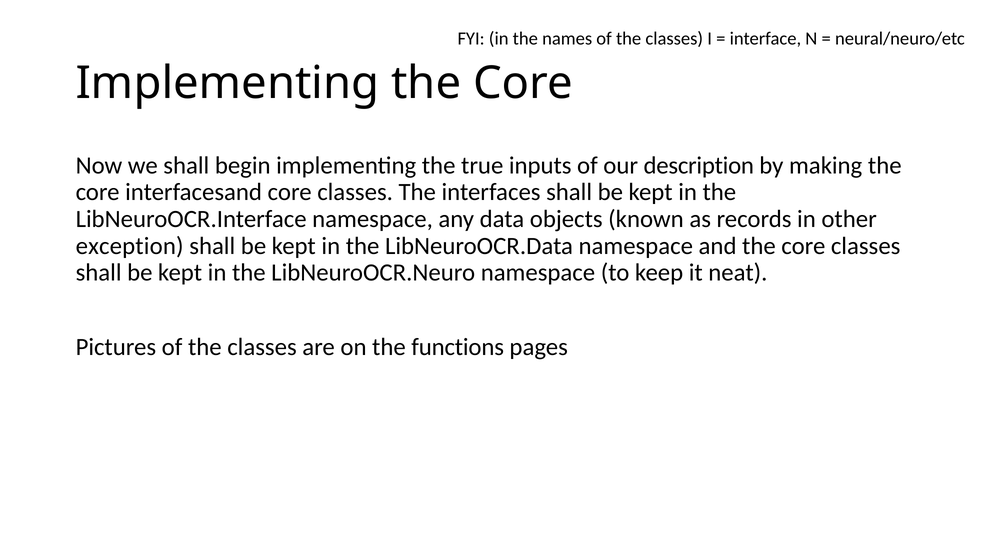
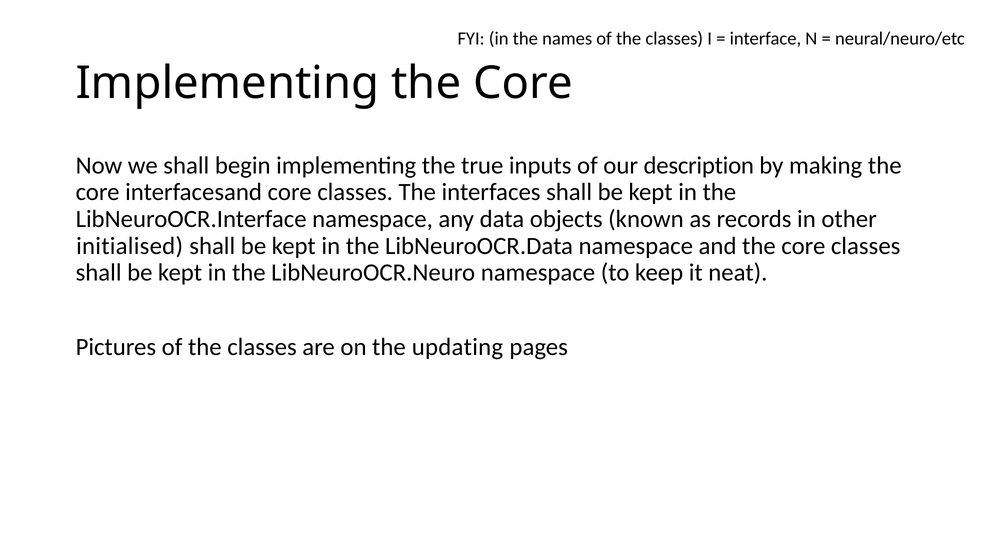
exception: exception -> initialised
functions: functions -> updating
